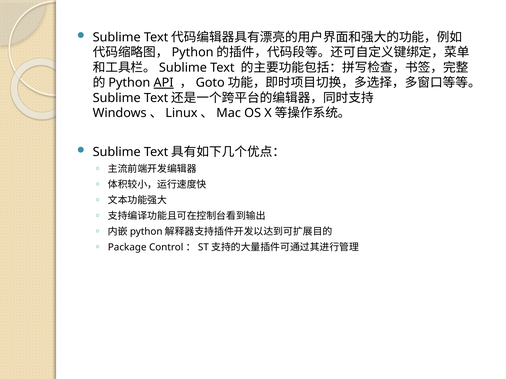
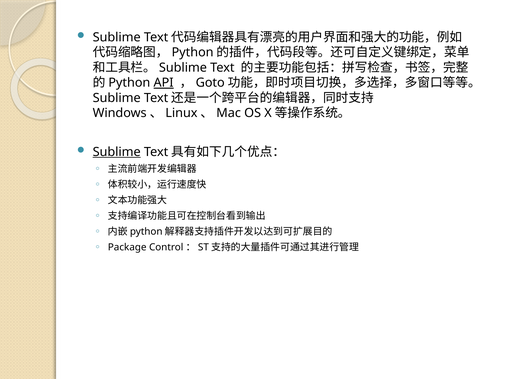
Sublime at (117, 152) underline: none -> present
